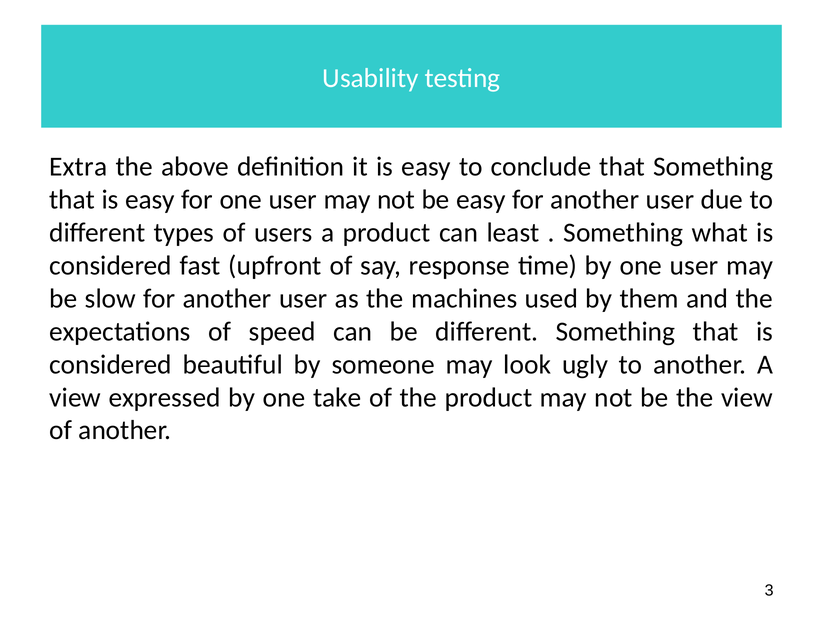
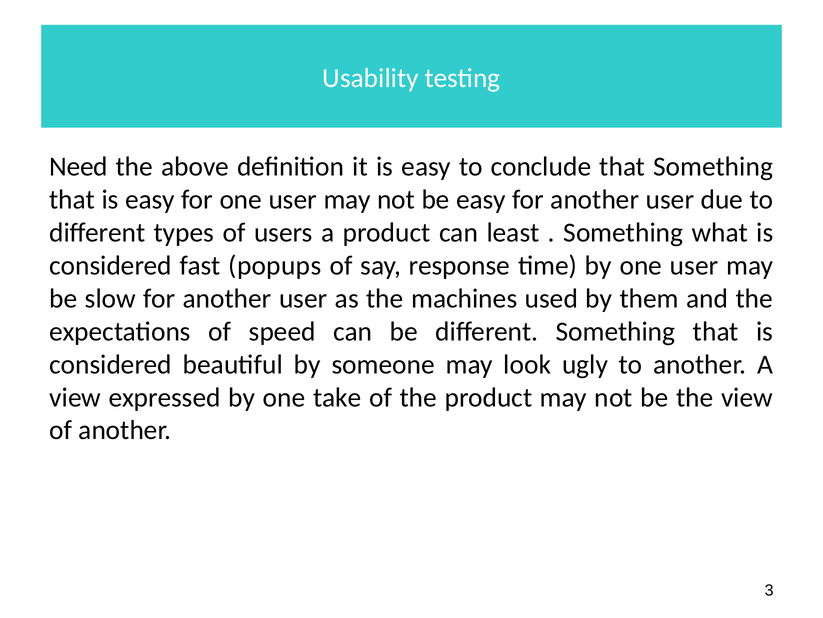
Extra: Extra -> Need
upfront: upfront -> popups
